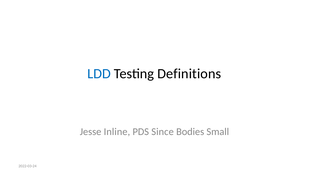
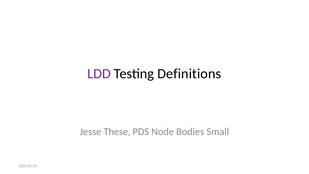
LDD colour: blue -> purple
Inline: Inline -> These
Since: Since -> Node
